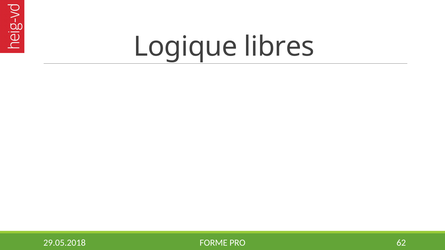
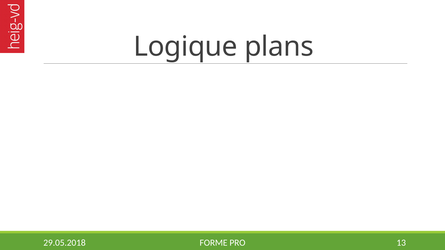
libres: libres -> plans
62: 62 -> 13
